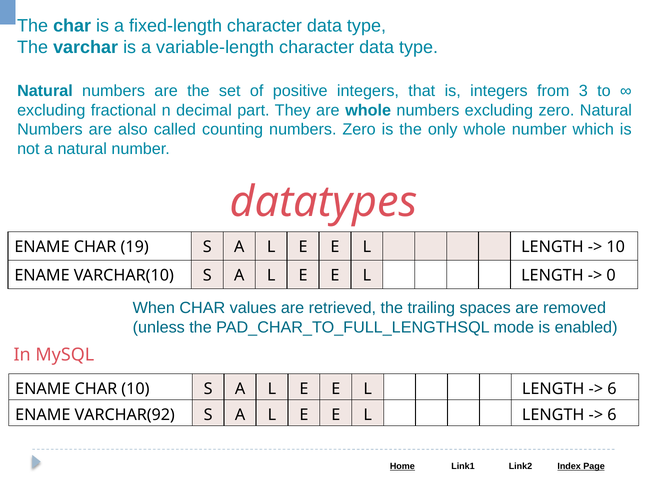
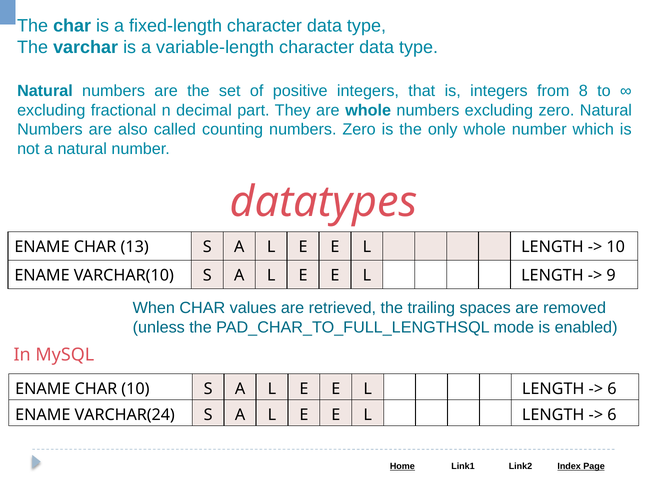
3: 3 -> 8
19: 19 -> 13
0: 0 -> 9
VARCHAR(92: VARCHAR(92 -> VARCHAR(24
